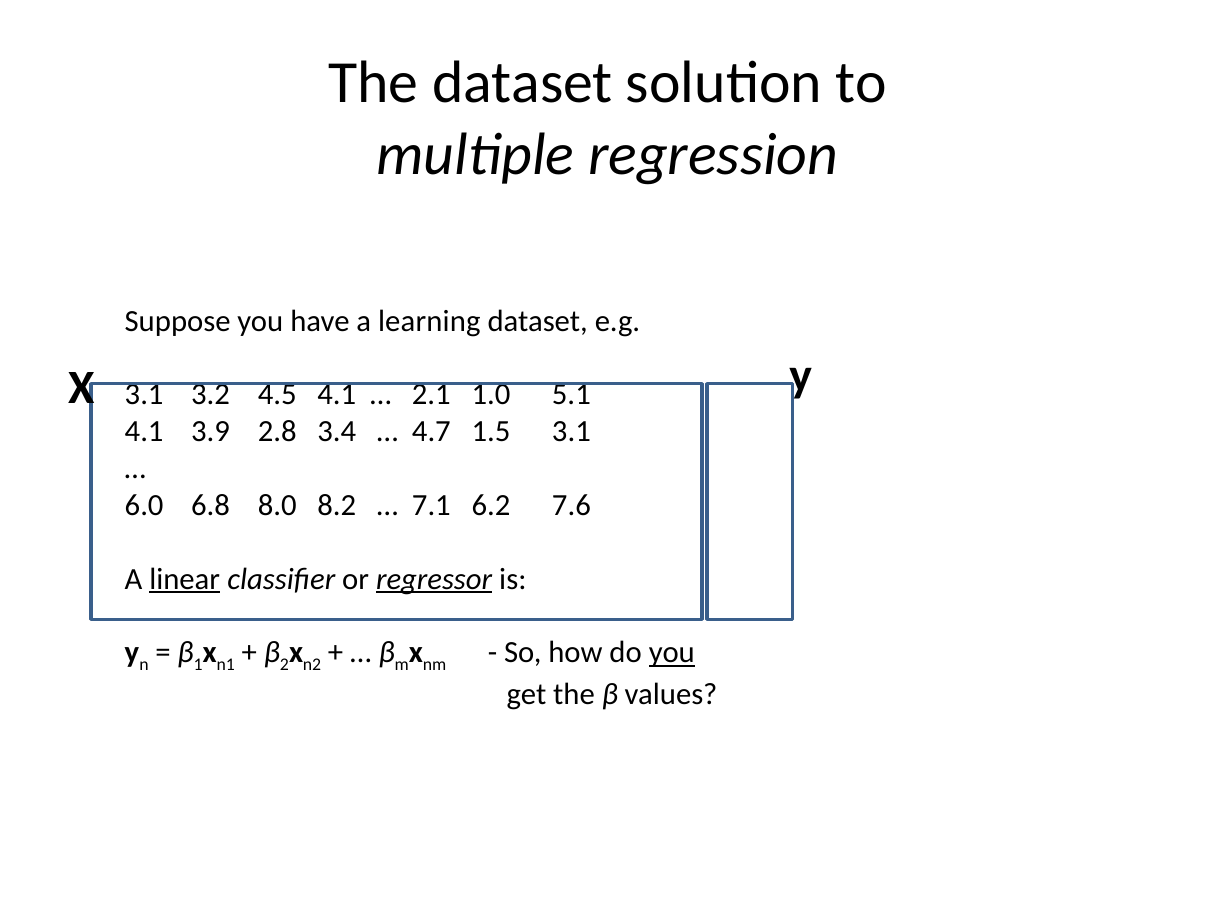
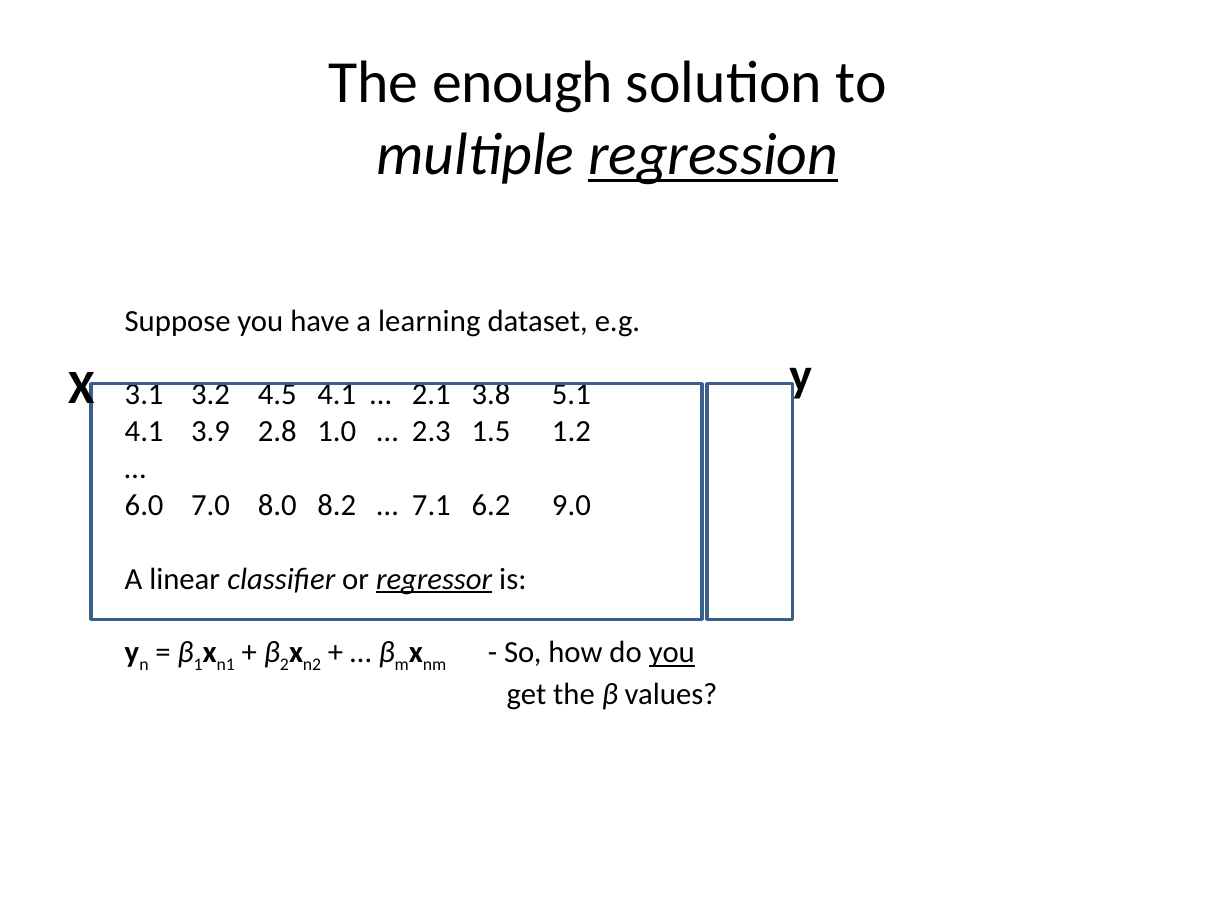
The dataset: dataset -> enough
regression underline: none -> present
1.0: 1.0 -> 3.8
3.4: 3.4 -> 1.0
4.7: 4.7 -> 2.3
1.5 3.1: 3.1 -> 1.2
6.8: 6.8 -> 7.0
7.6: 7.6 -> 9.0
linear underline: present -> none
